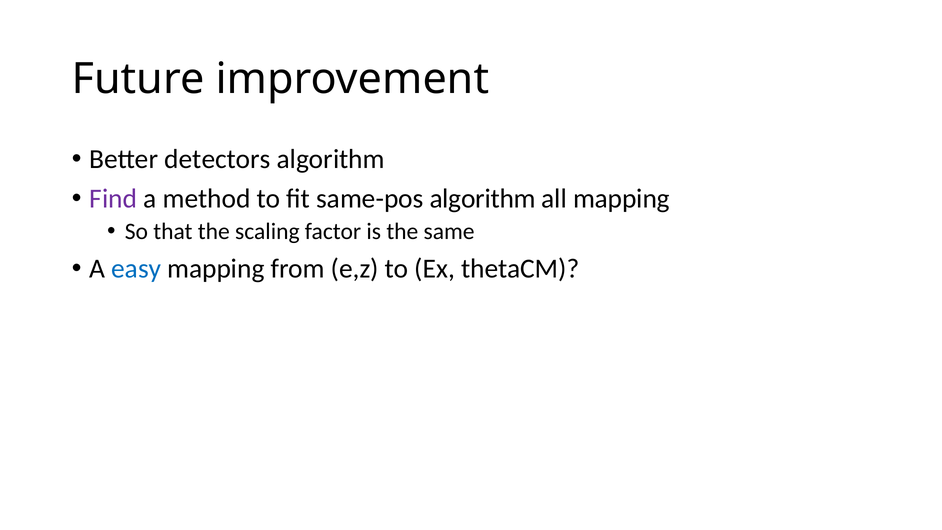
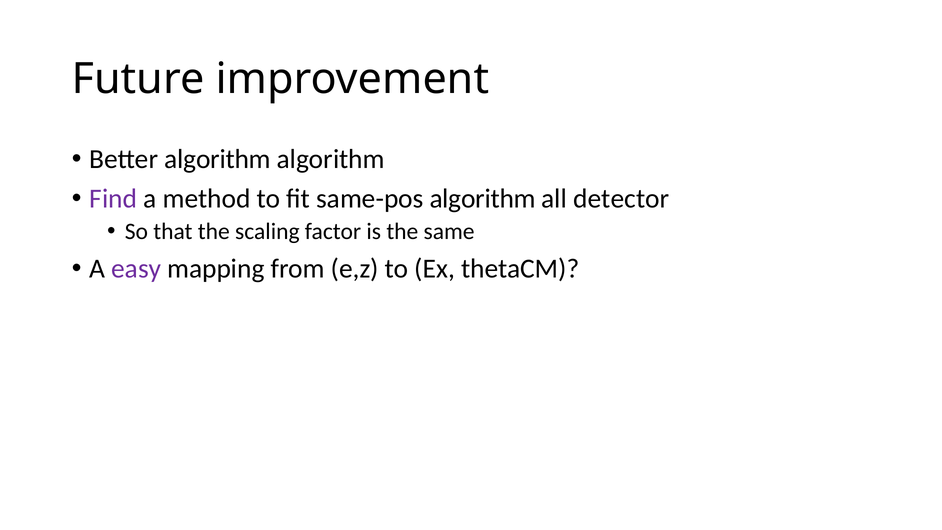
Better detectors: detectors -> algorithm
all mapping: mapping -> detector
easy colour: blue -> purple
